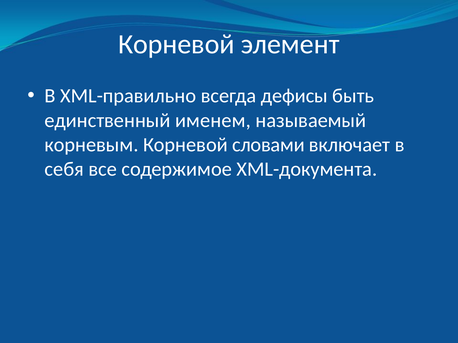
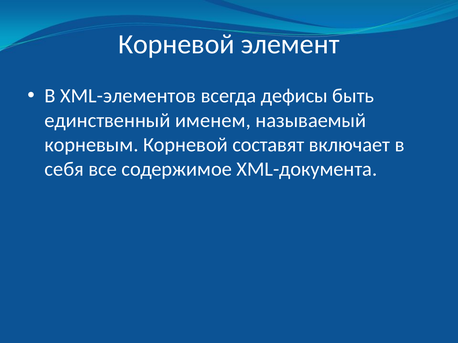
XML-правильно: XML-правильно -> XML-элементов
словами: словами -> составят
